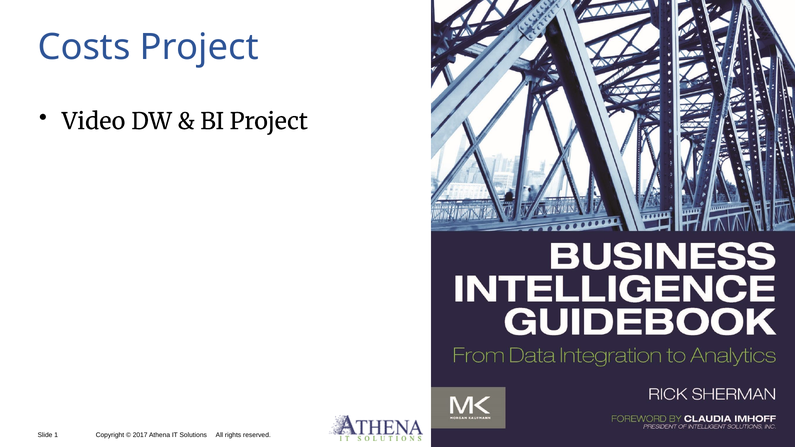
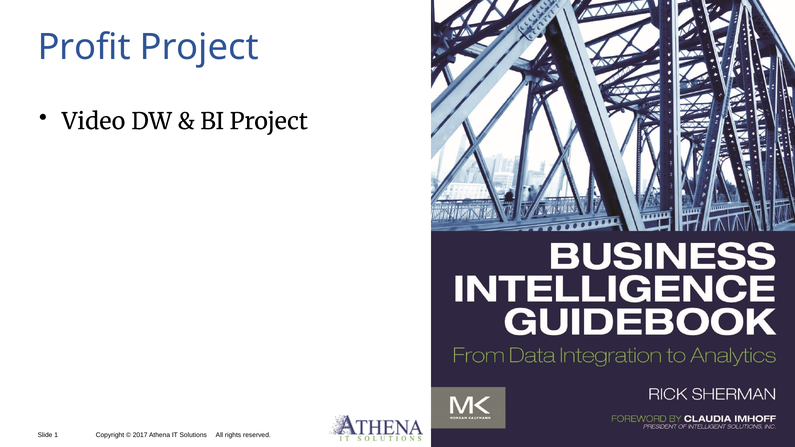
Costs: Costs -> Profit
